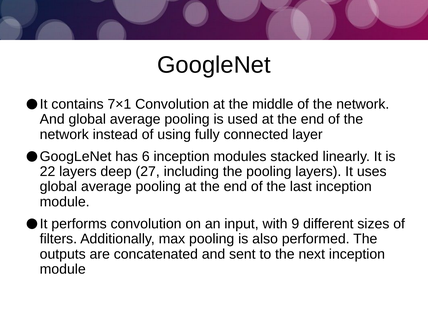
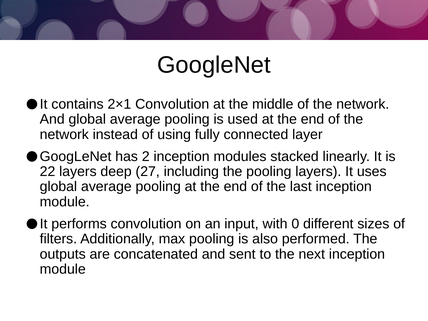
7×1: 7×1 -> 2×1
6: 6 -> 2
9: 9 -> 0
